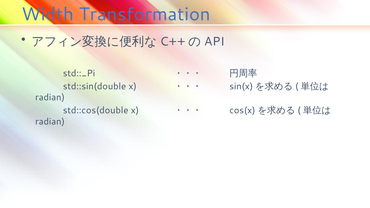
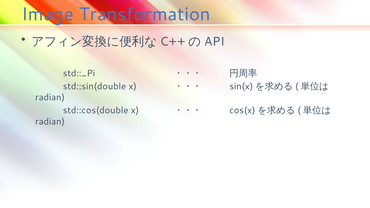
Width: Width -> Image
